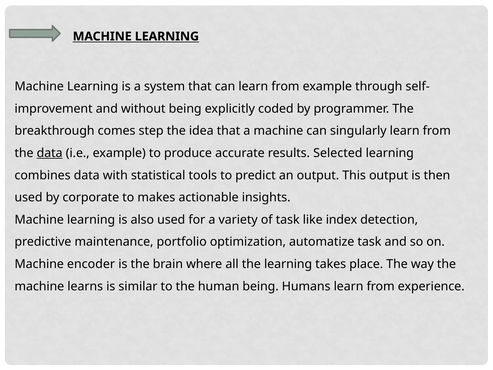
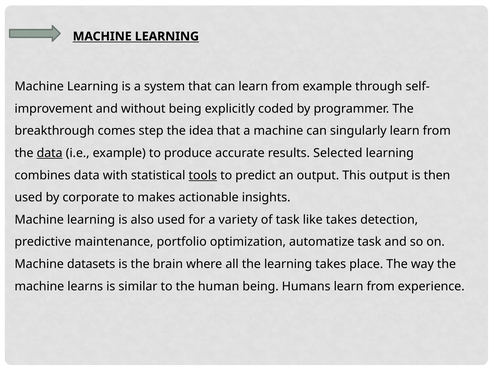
tools underline: none -> present
like index: index -> takes
encoder: encoder -> datasets
